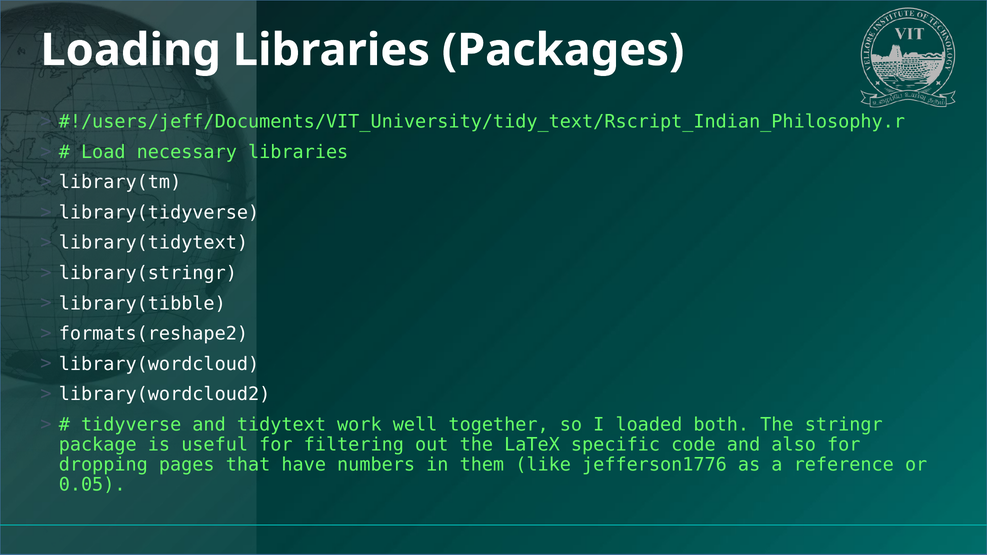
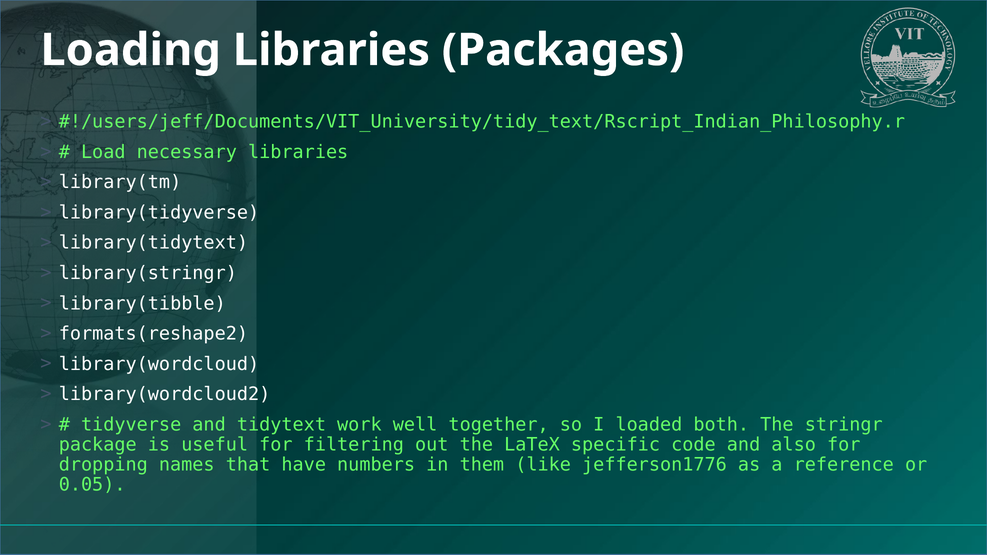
pages: pages -> names
